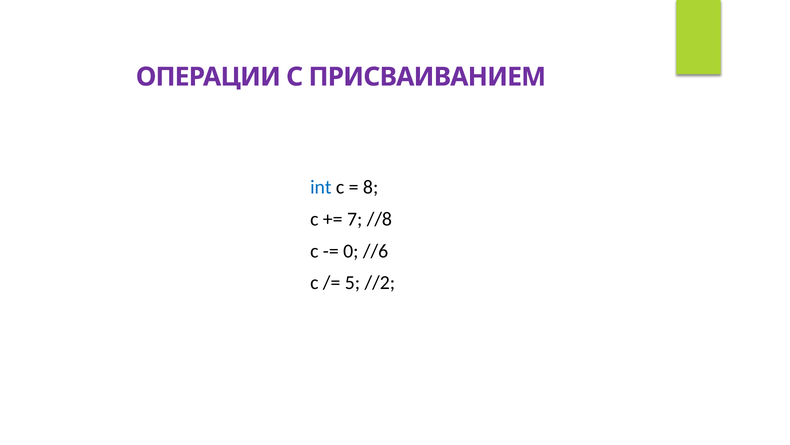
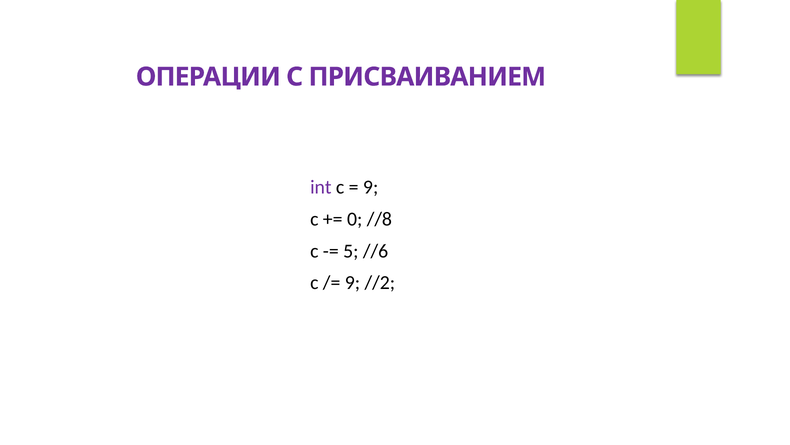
int colour: blue -> purple
8 at (371, 187): 8 -> 9
7: 7 -> 0
0: 0 -> 5
5 at (352, 283): 5 -> 9
